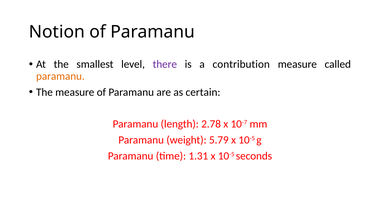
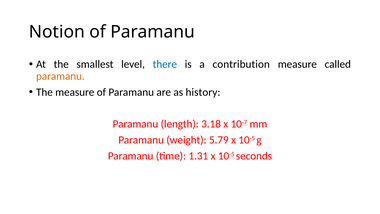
there colour: purple -> blue
certain: certain -> history
2.78: 2.78 -> 3.18
